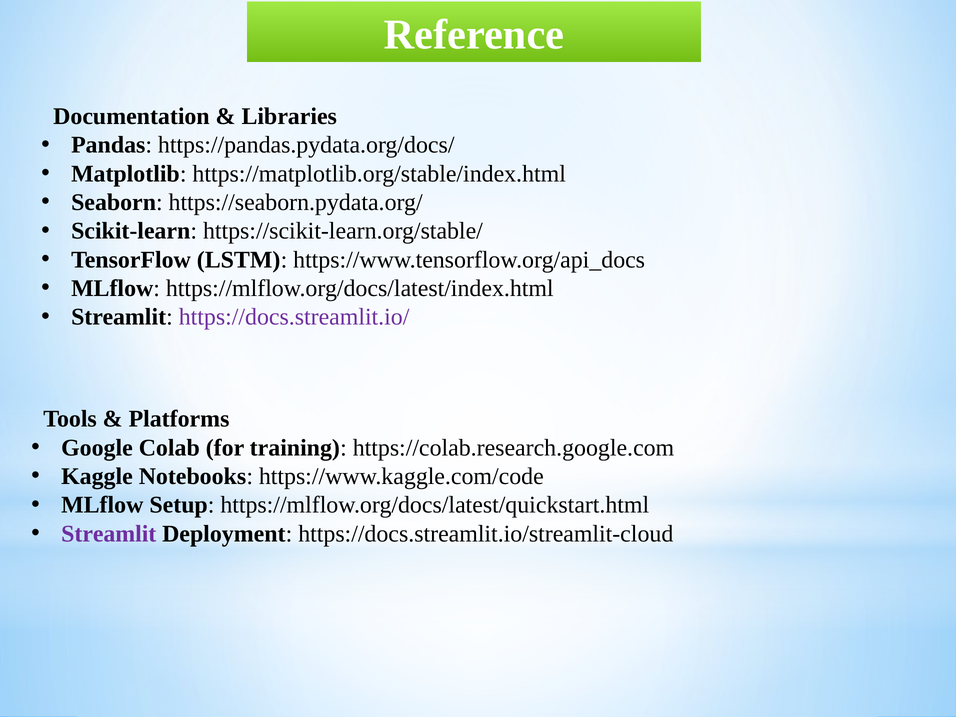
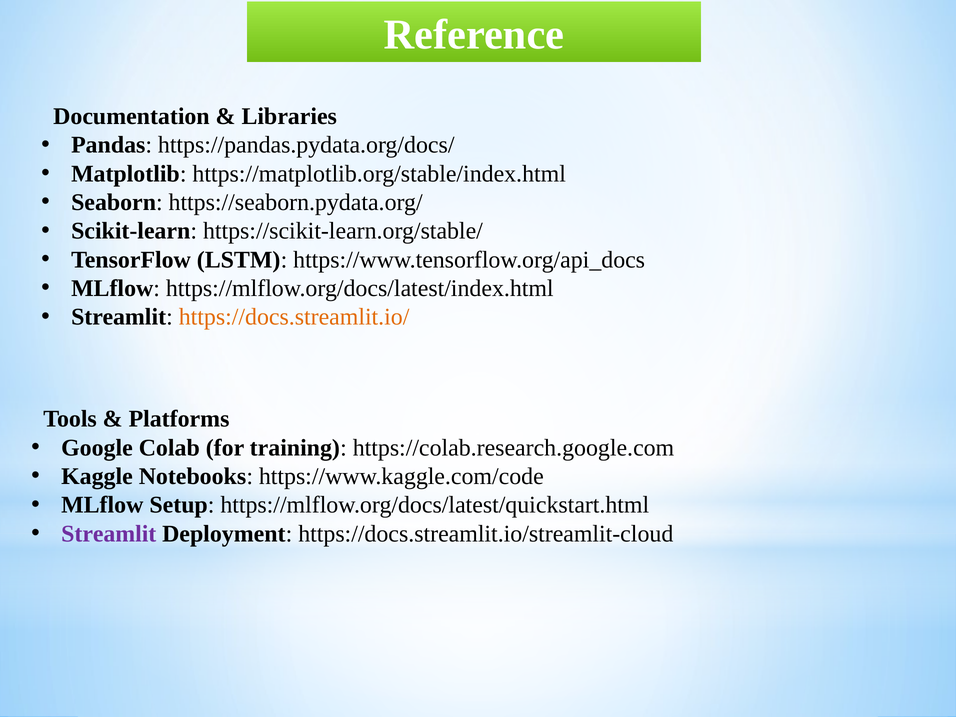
https://docs.streamlit.io/ colour: purple -> orange
